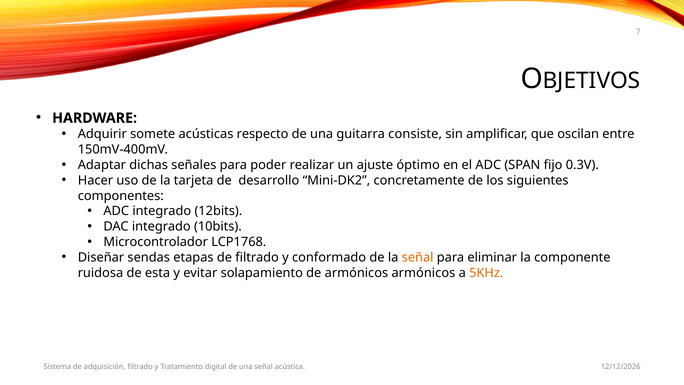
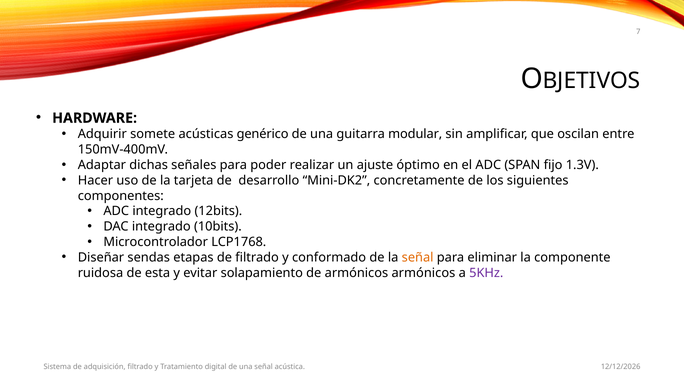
respecto: respecto -> genérico
consiste: consiste -> modular
0.3V: 0.3V -> 1.3V
5KHz colour: orange -> purple
